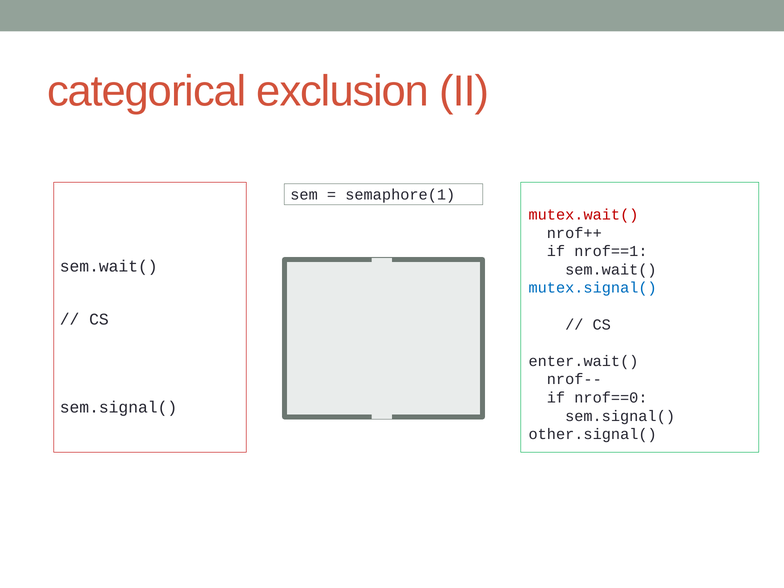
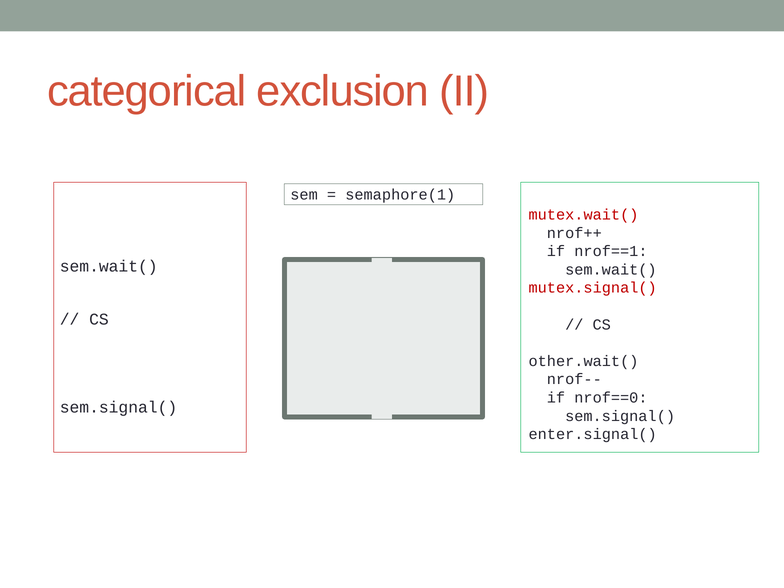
mutex.signal( colour: blue -> red
enter.wait(: enter.wait( -> other.wait(
other.signal(: other.signal( -> enter.signal(
